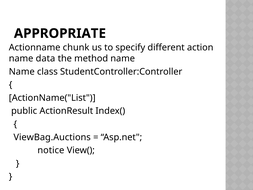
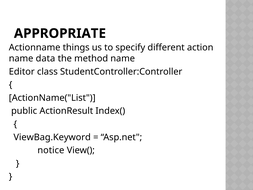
chunk: chunk -> things
Name at (22, 72): Name -> Editor
ViewBag.Auctions: ViewBag.Auctions -> ViewBag.Keyword
